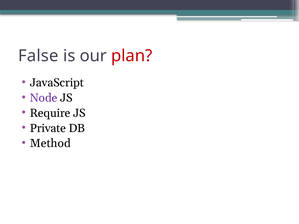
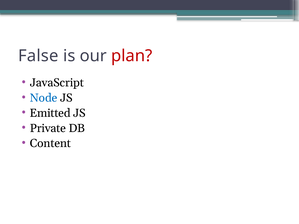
Node colour: purple -> blue
Require: Require -> Emitted
Method: Method -> Content
